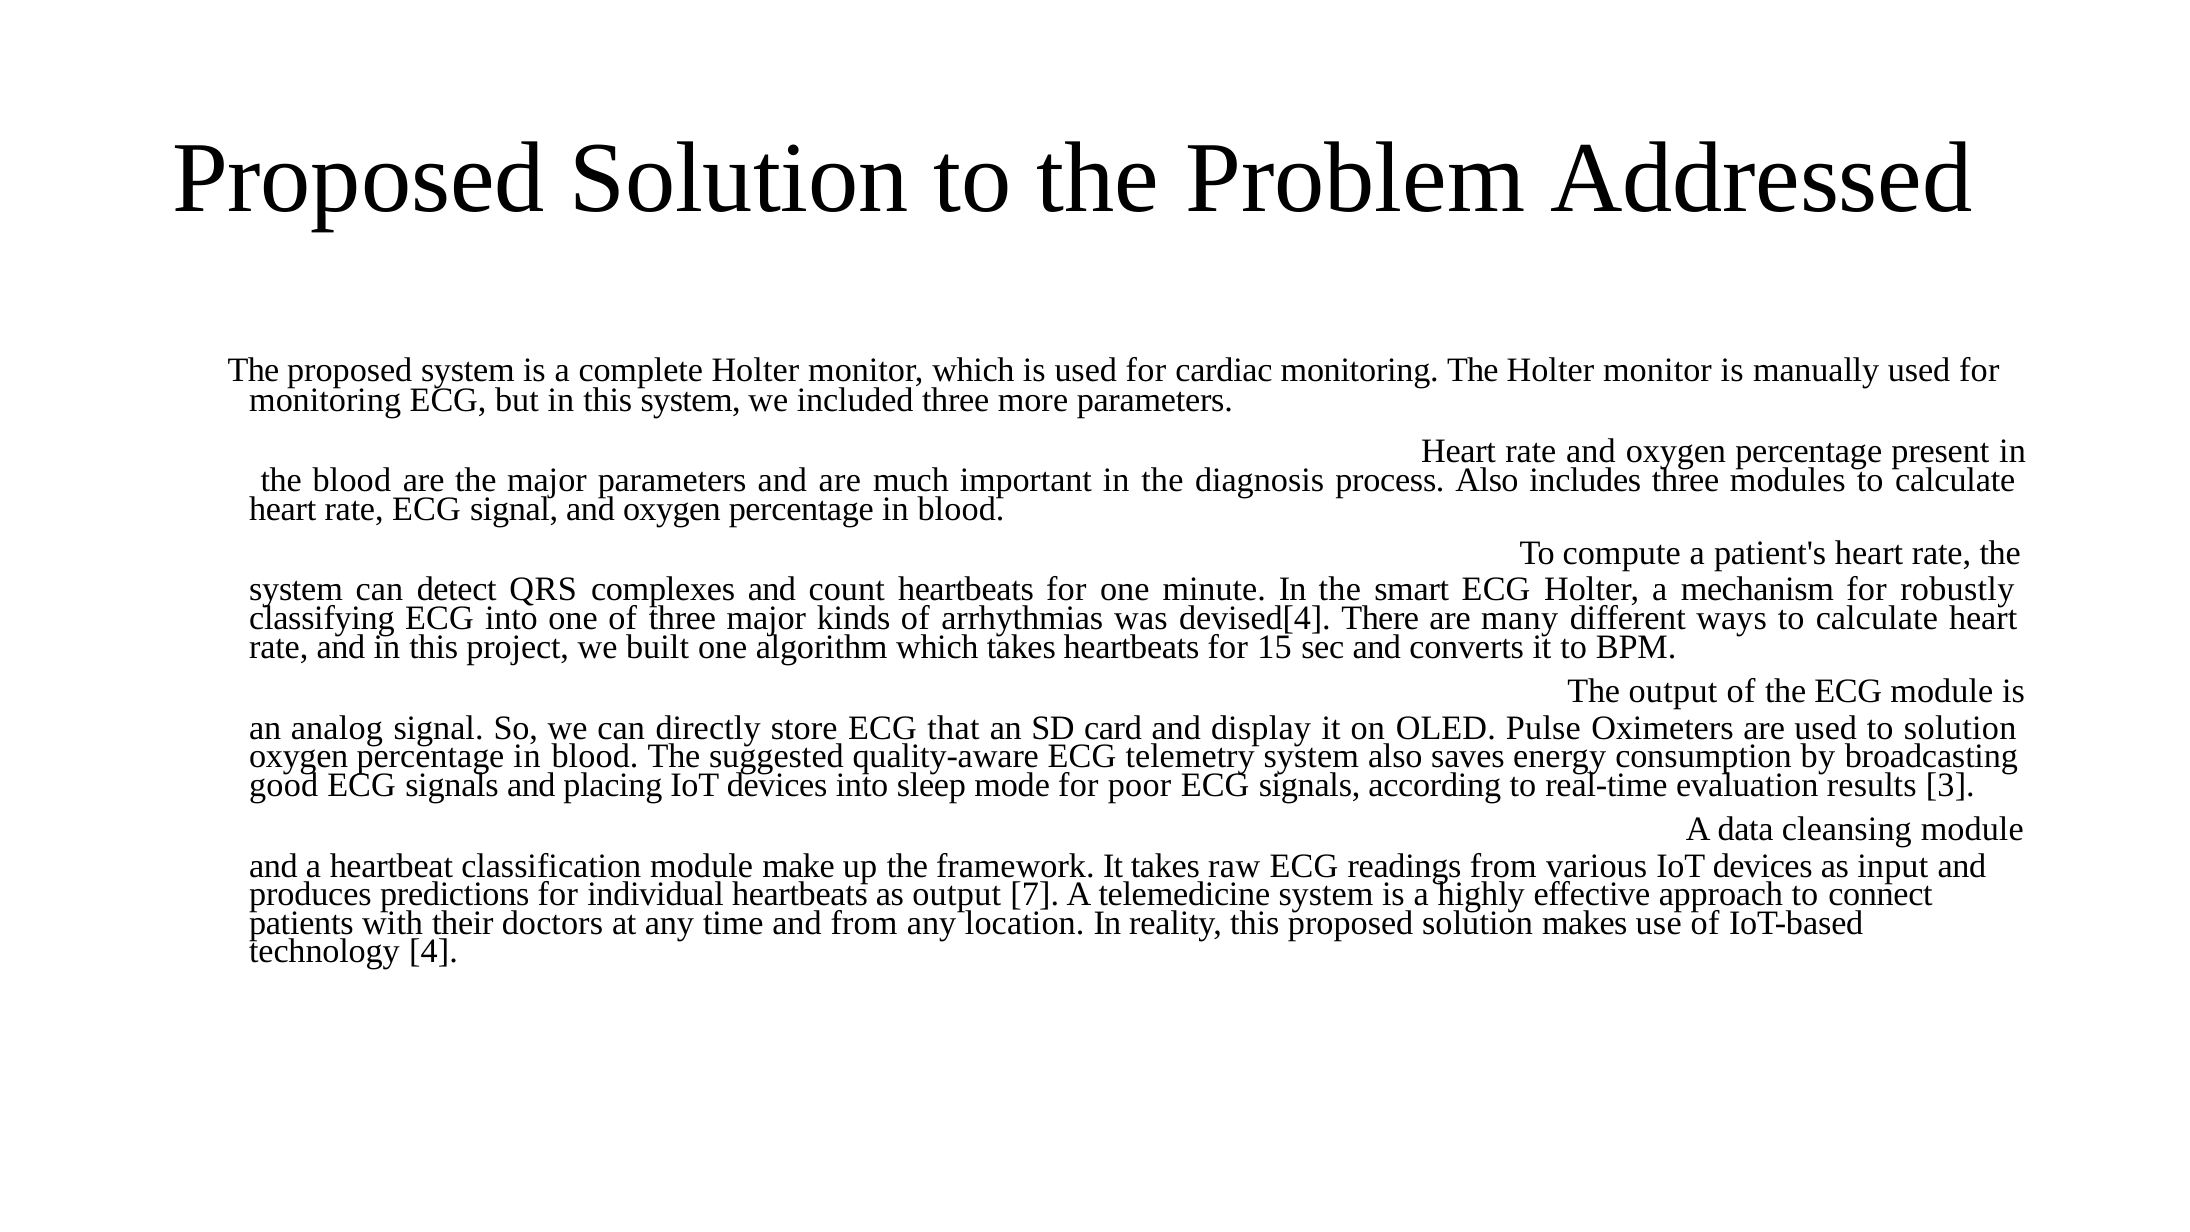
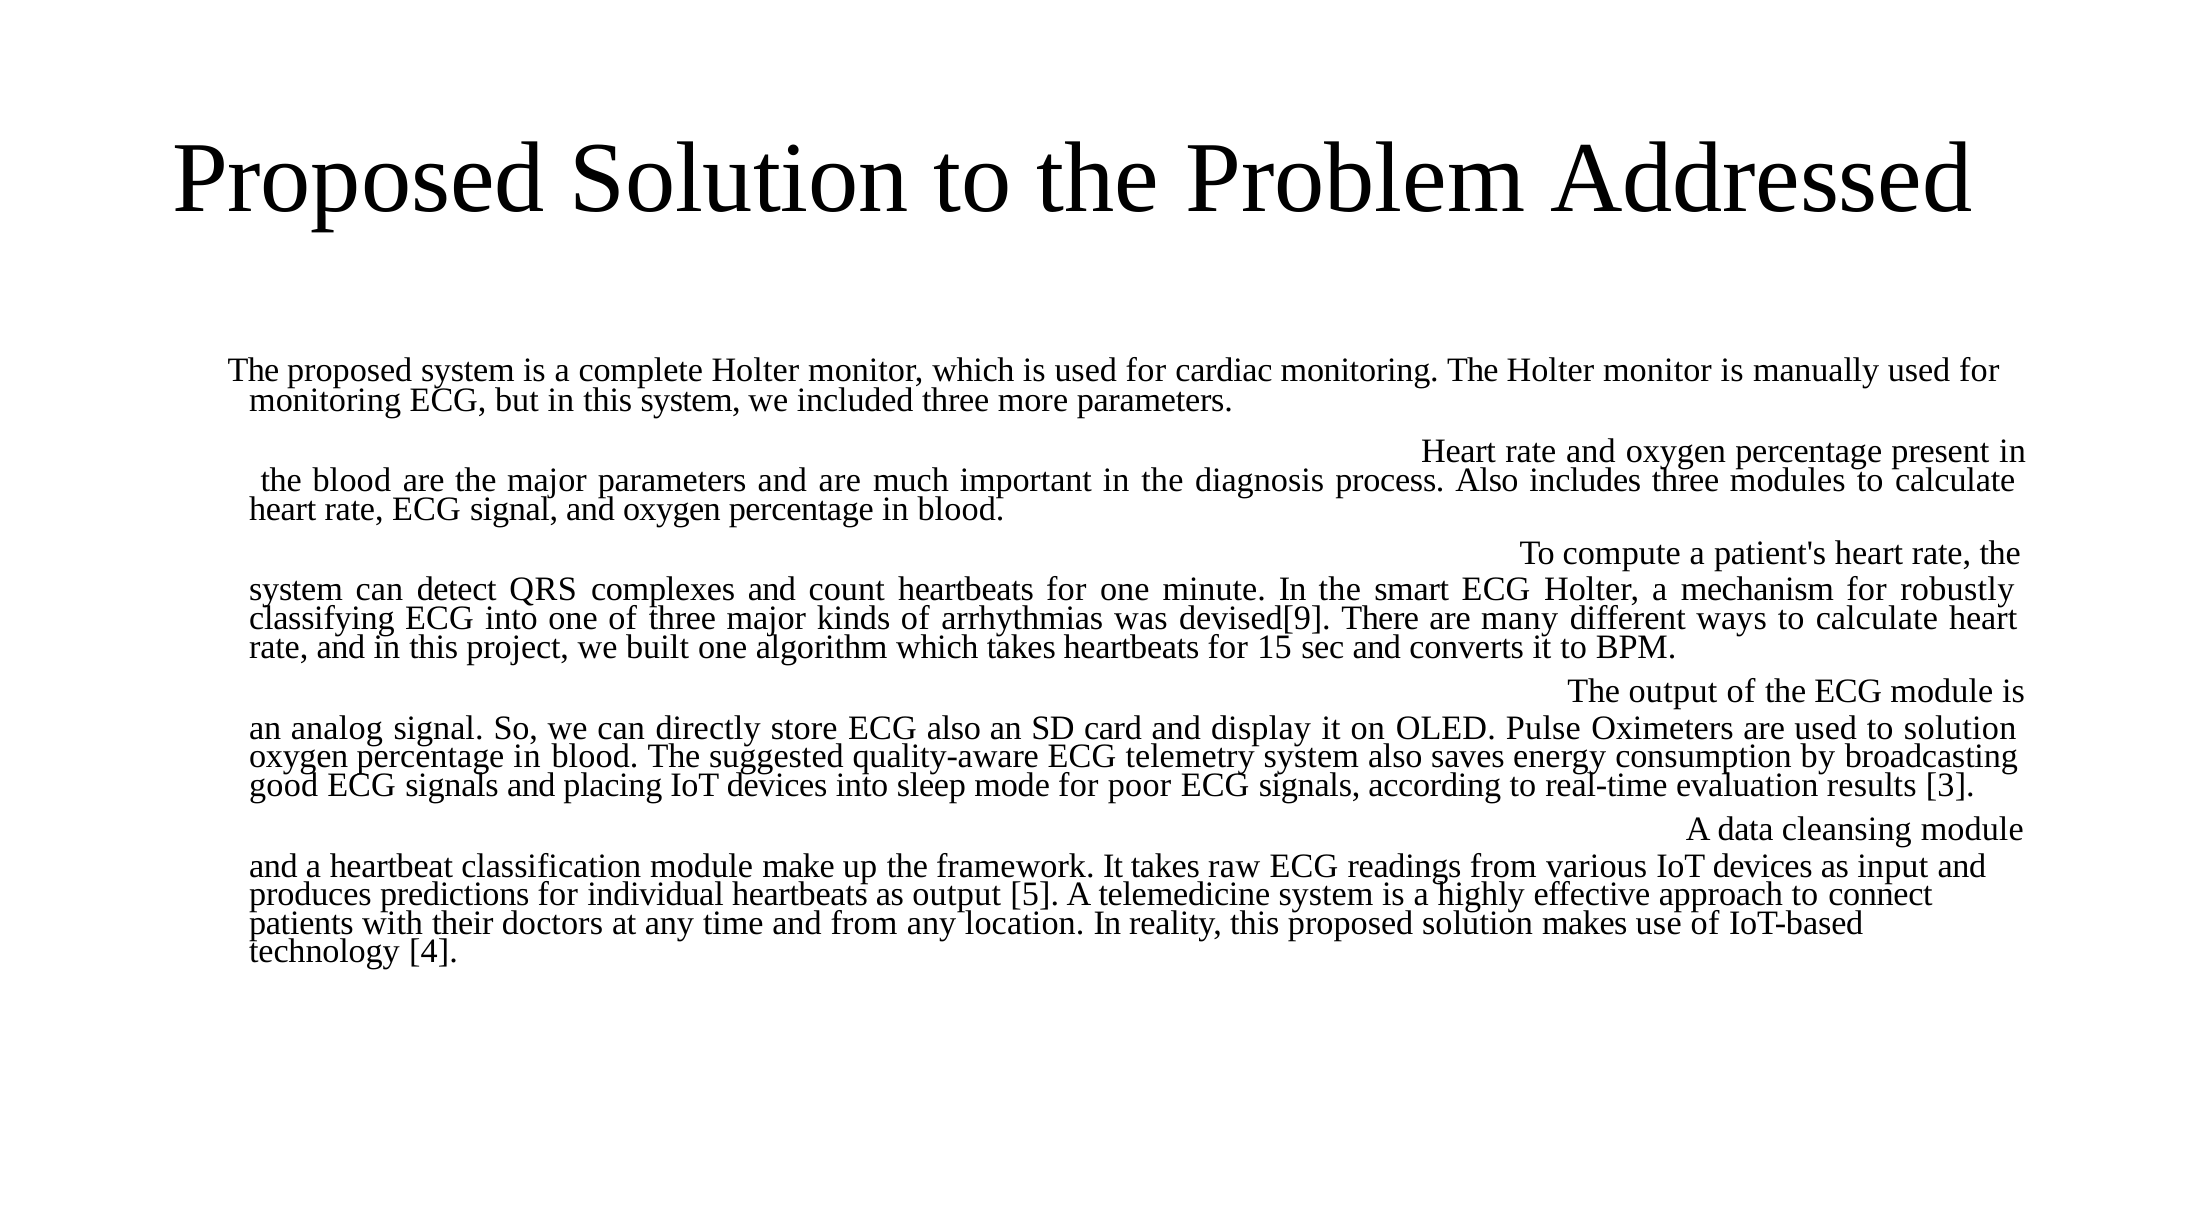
devised[4: devised[4 -> devised[9
ECG that: that -> also
7: 7 -> 5
